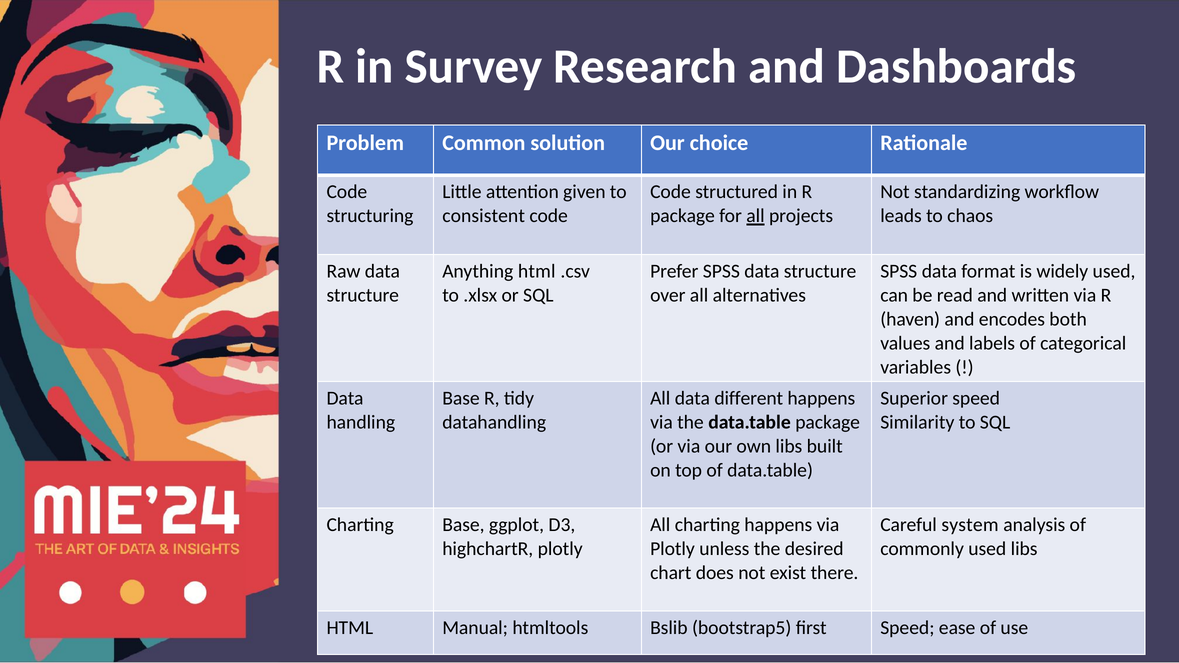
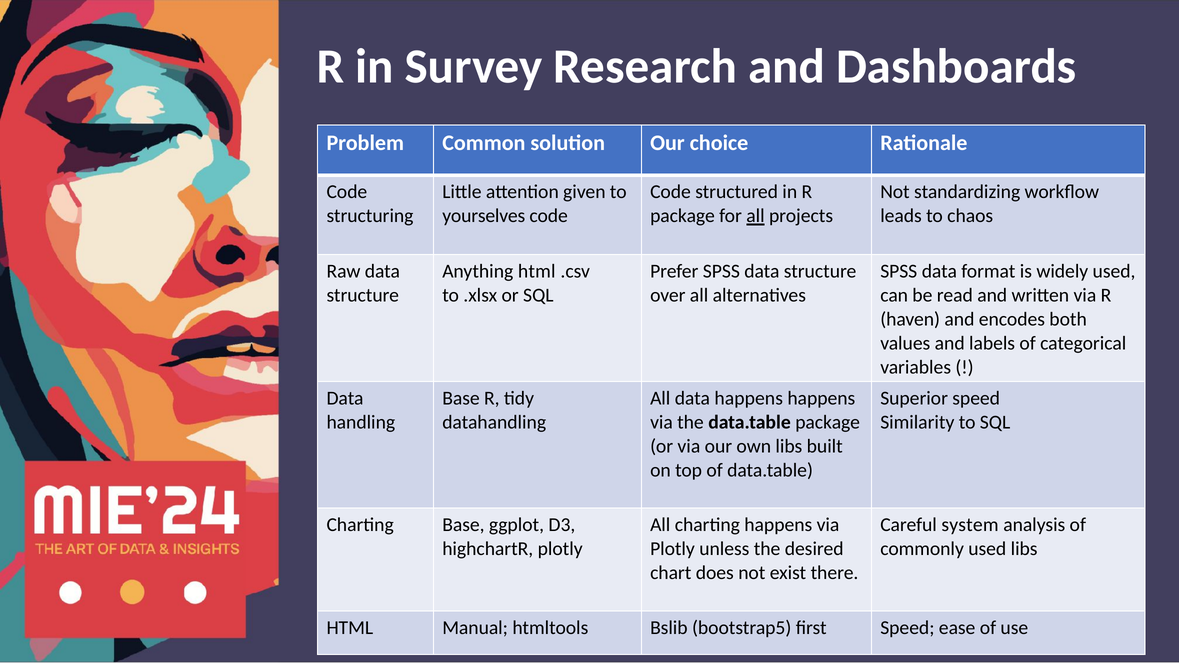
consistent: consistent -> yourselves
data different: different -> happens
